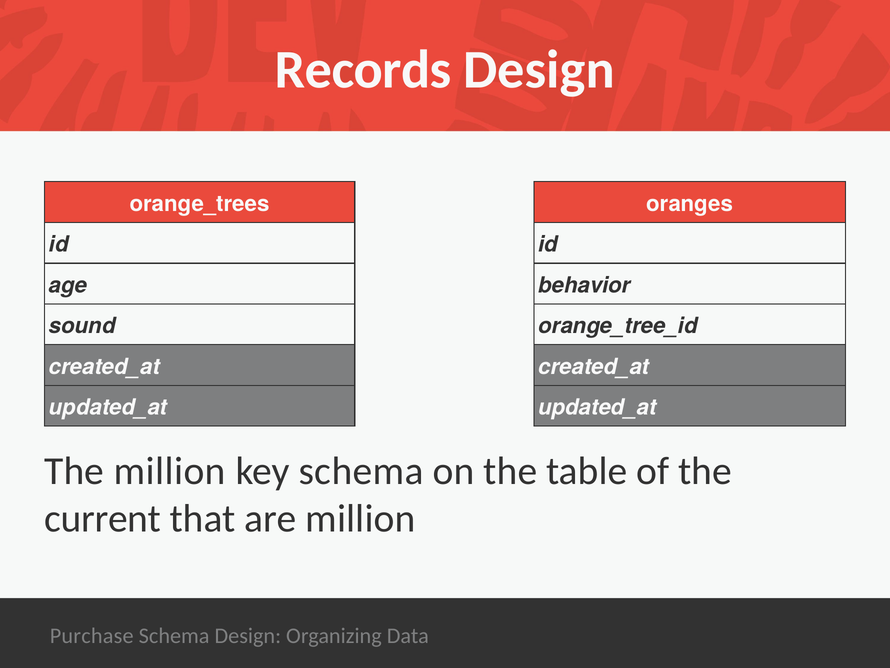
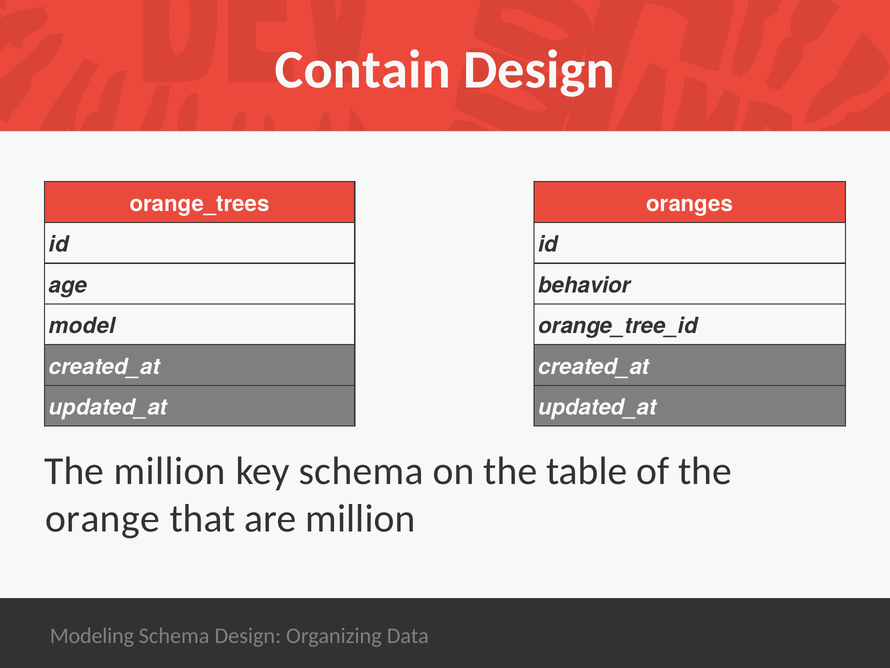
Records: Records -> Contain
sound: sound -> model
current: current -> orange
Purchase: Purchase -> Modeling
